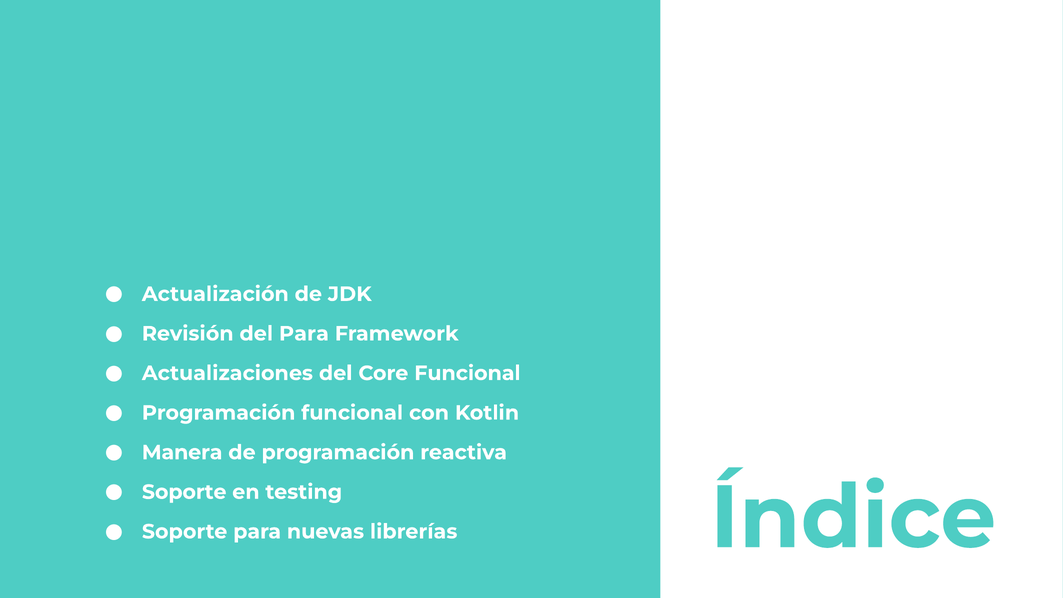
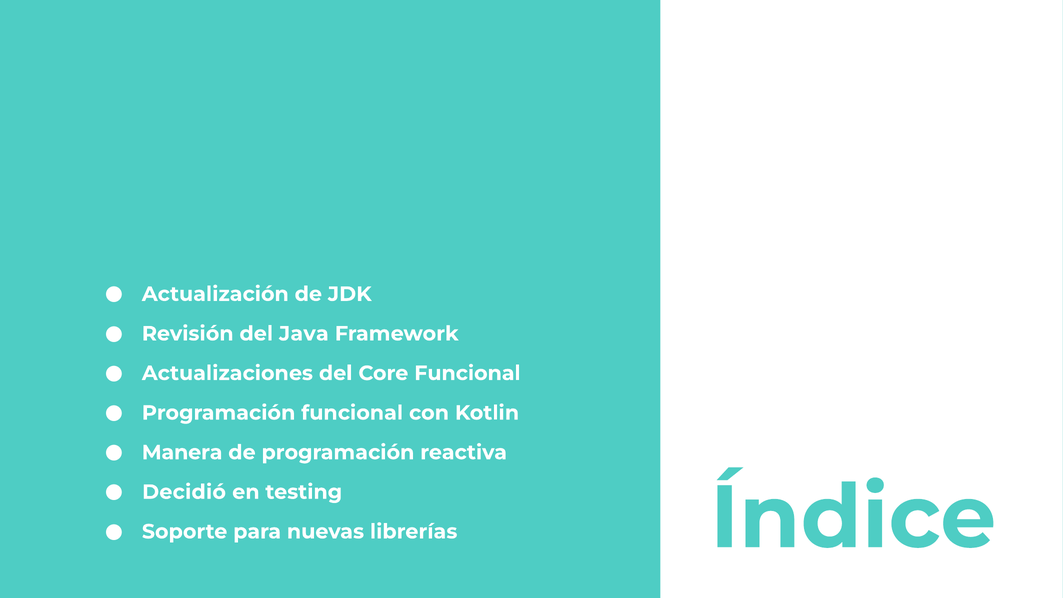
del Para: Para -> Java
Soporte at (184, 492): Soporte -> Decidió
